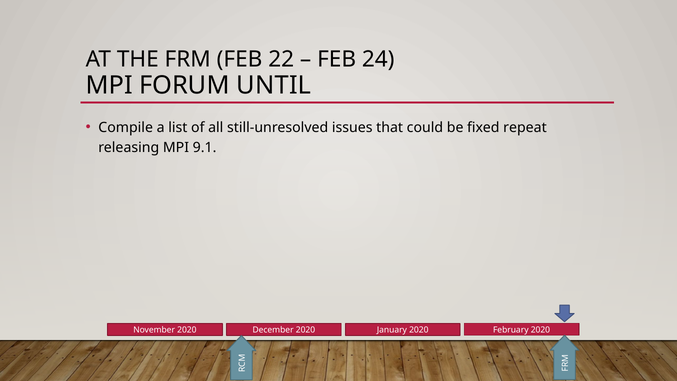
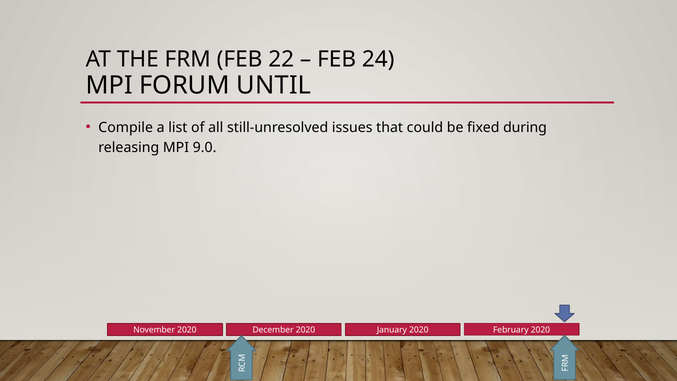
repeat: repeat -> during
9.1: 9.1 -> 9.0
